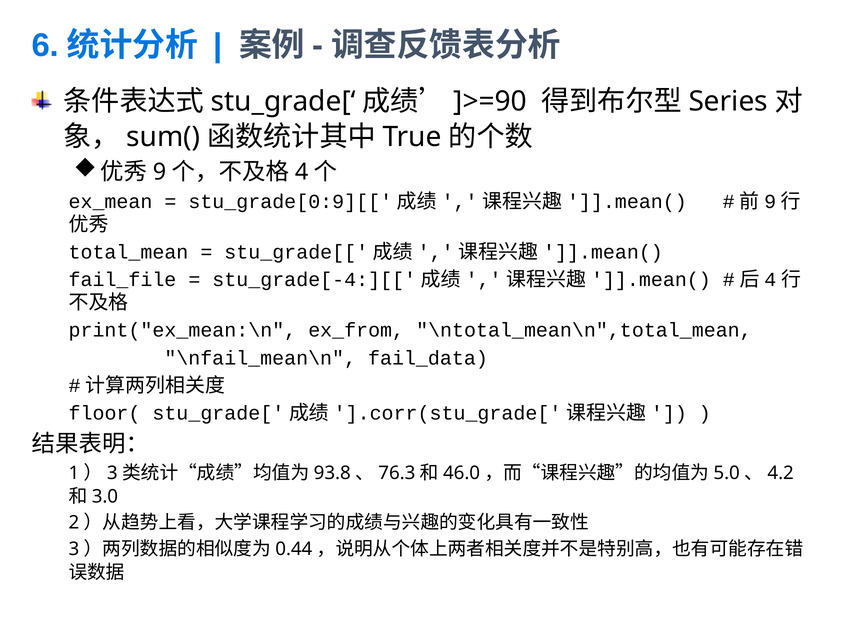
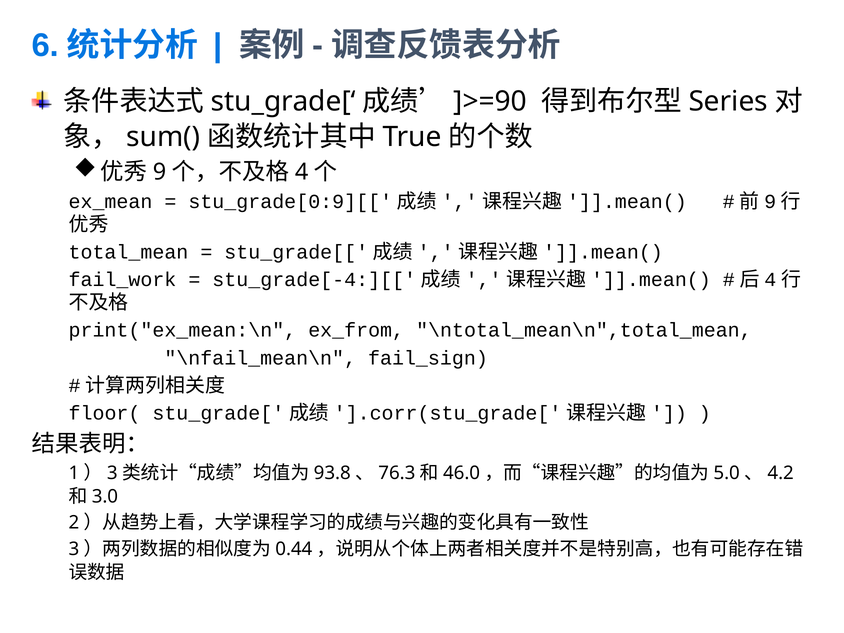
fail_file: fail_file -> fail_work
fail_data: fail_data -> fail_sign
